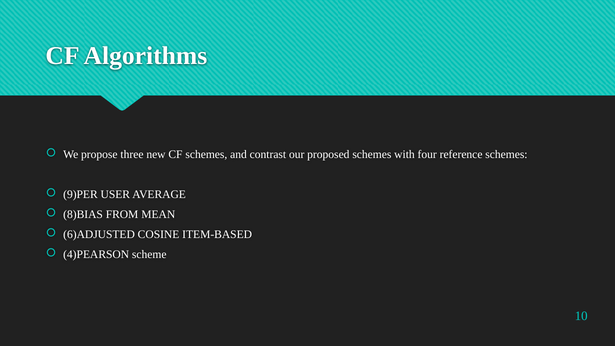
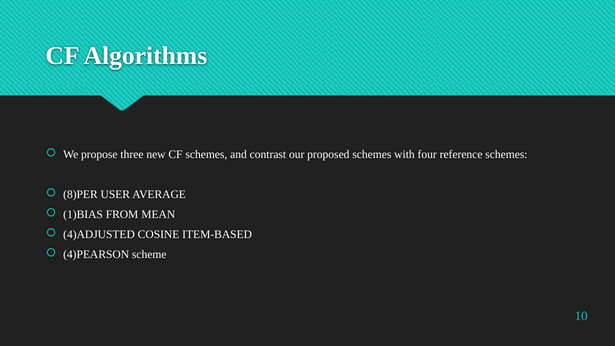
9)PER: 9)PER -> 8)PER
8)BIAS: 8)BIAS -> 1)BIAS
6)ADJUSTED: 6)ADJUSTED -> 4)ADJUSTED
